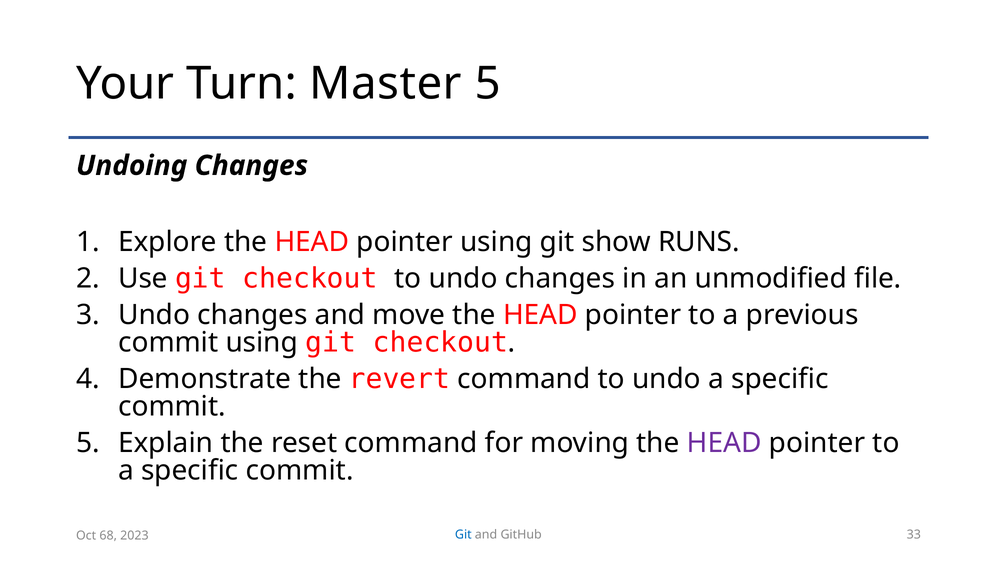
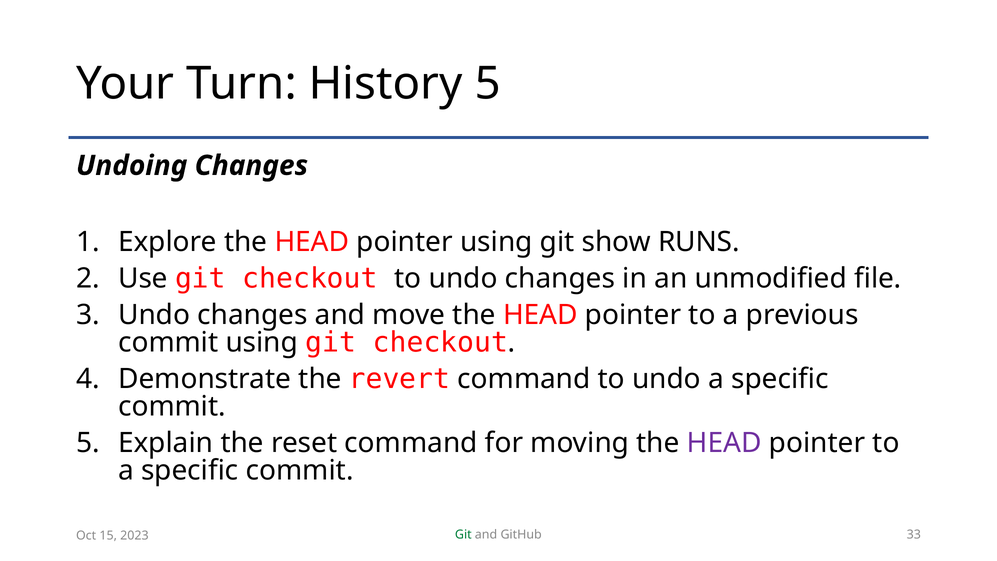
Master: Master -> History
Git at (463, 535) colour: blue -> green
68: 68 -> 15
